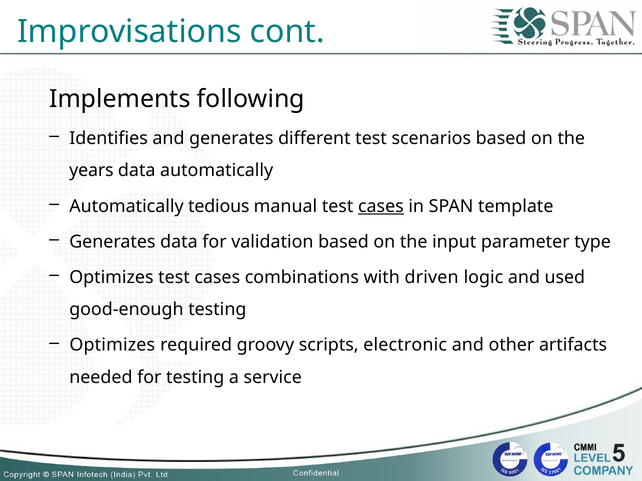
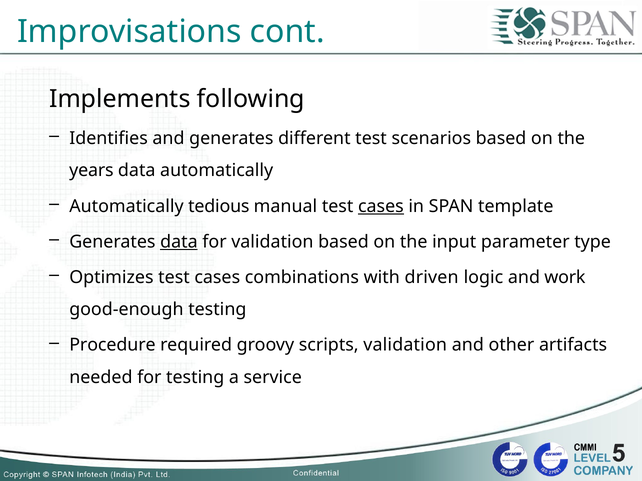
data at (179, 242) underline: none -> present
used: used -> work
Optimizes at (112, 345): Optimizes -> Procedure
scripts electronic: electronic -> validation
